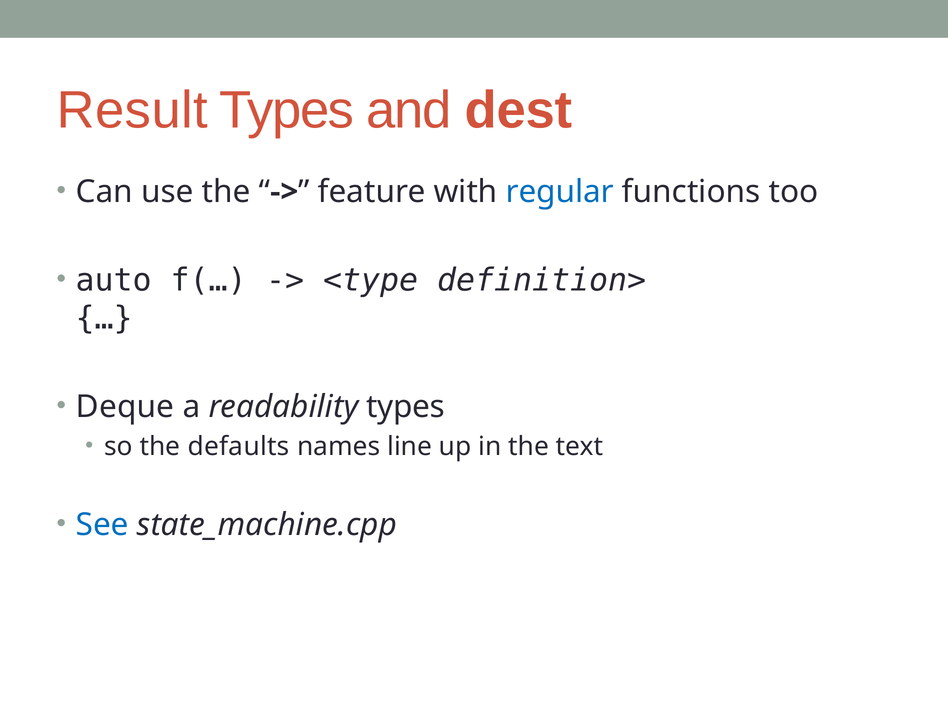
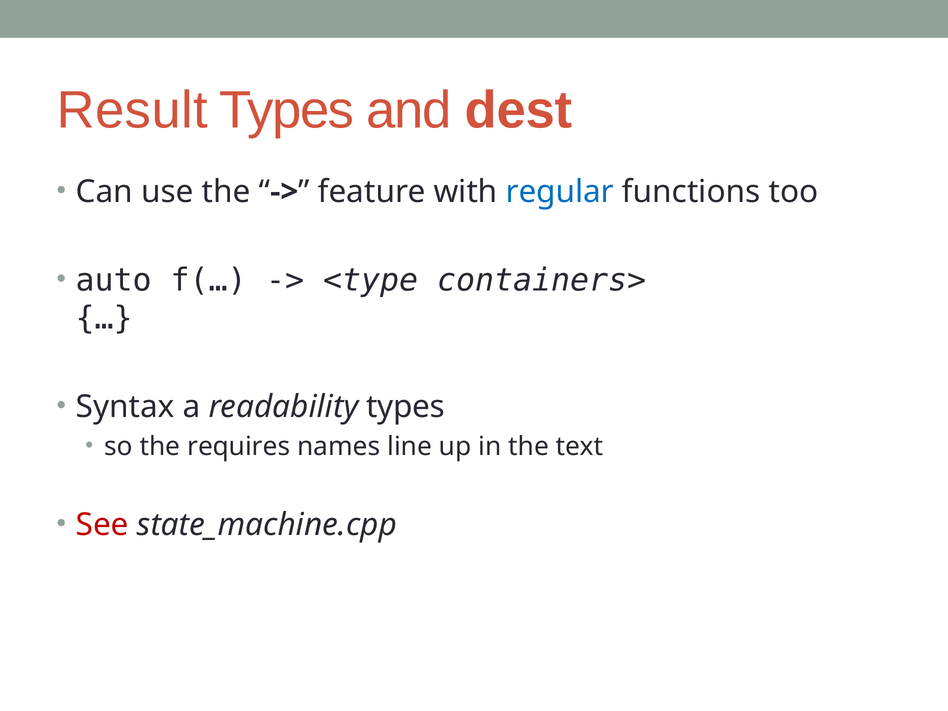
definition>: definition> -> containers>
Deque: Deque -> Syntax
defaults: defaults -> requires
See colour: blue -> red
